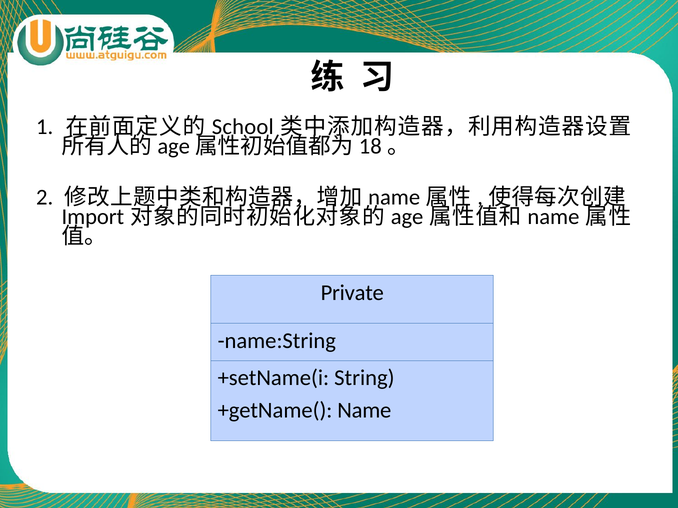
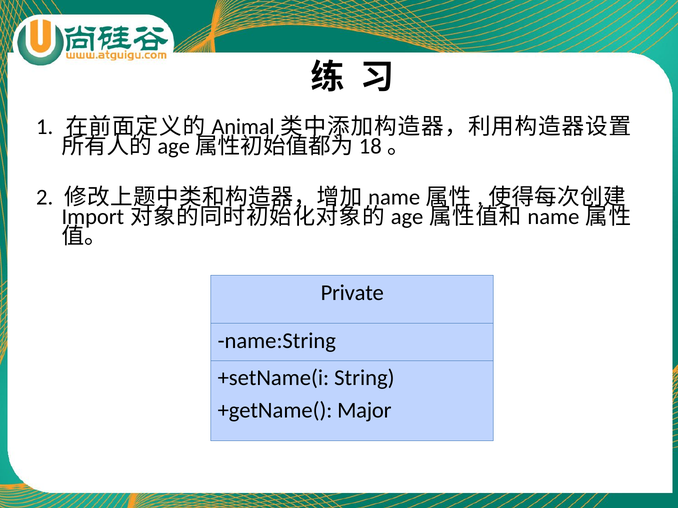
School: School -> Animal
+getName( Name: Name -> Major
